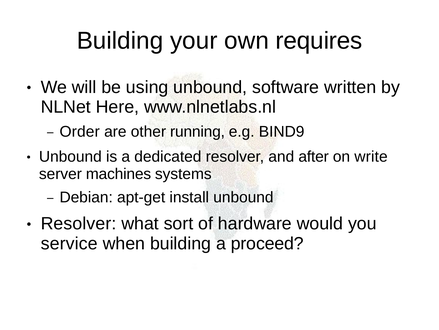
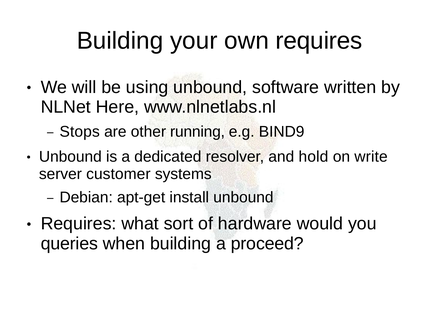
Order: Order -> Stops
after: after -> hold
machines: machines -> customer
Resolver at (79, 223): Resolver -> Requires
service: service -> queries
